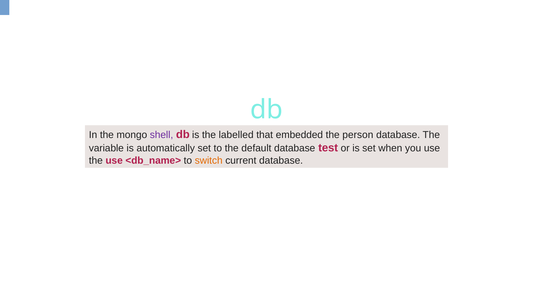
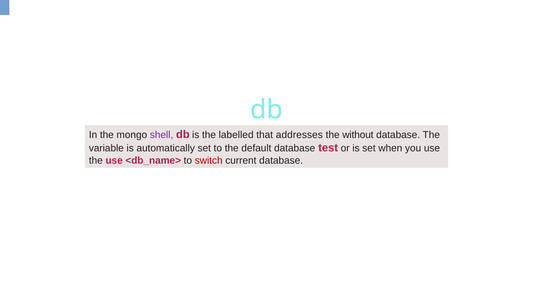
embedded: embedded -> addresses
person: person -> without
switch colour: orange -> red
